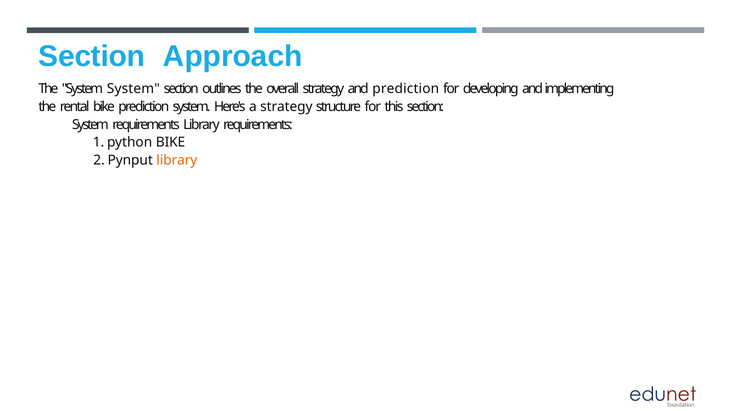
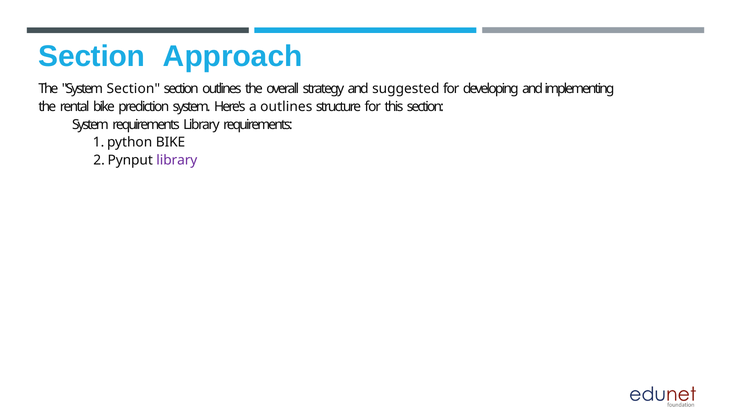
System System: System -> Section
and prediction: prediction -> suggested
a strategy: strategy -> outlines
library at (177, 160) colour: orange -> purple
